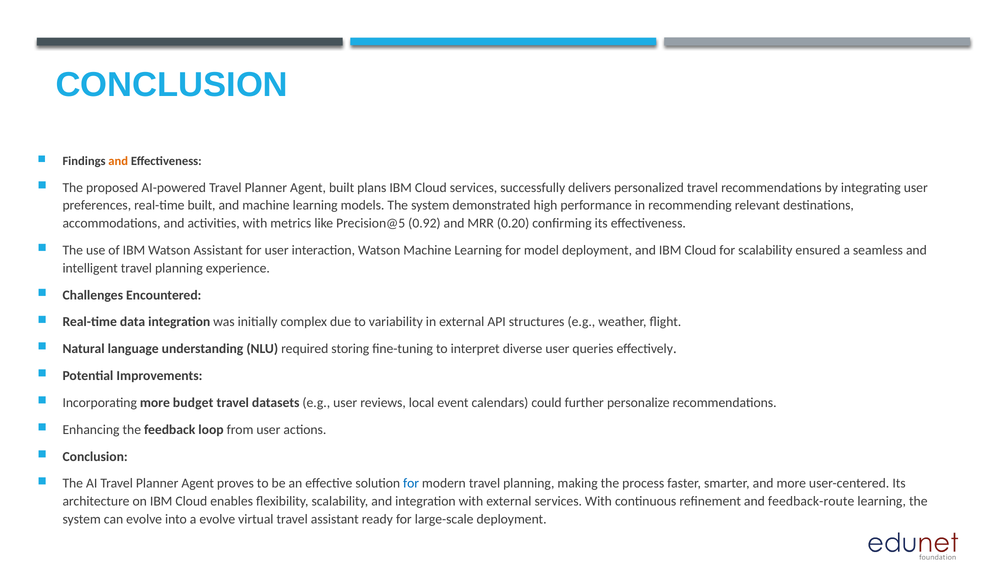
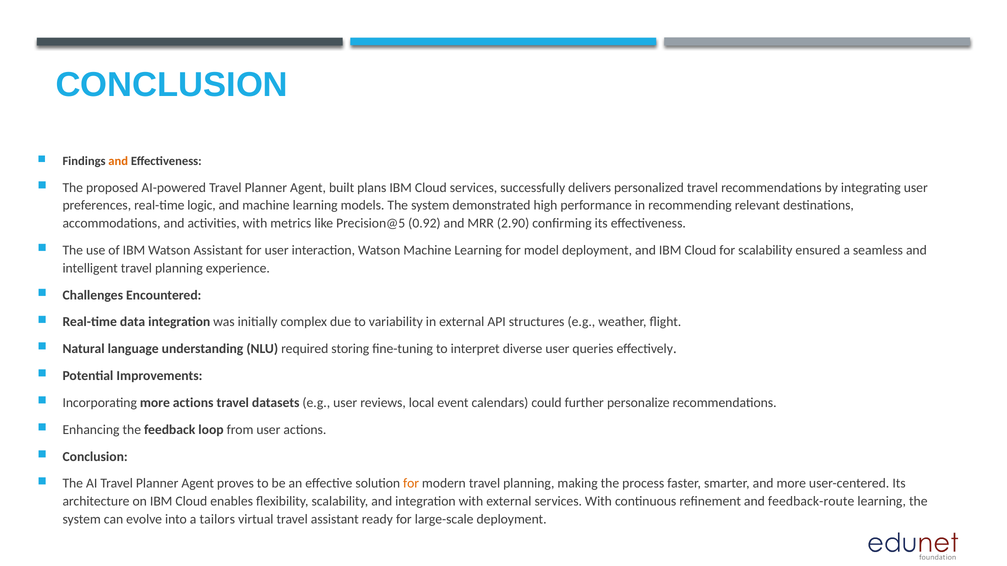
real-time built: built -> logic
0.20: 0.20 -> 2.90
more budget: budget -> actions
for at (411, 484) colour: blue -> orange
a evolve: evolve -> tailors
